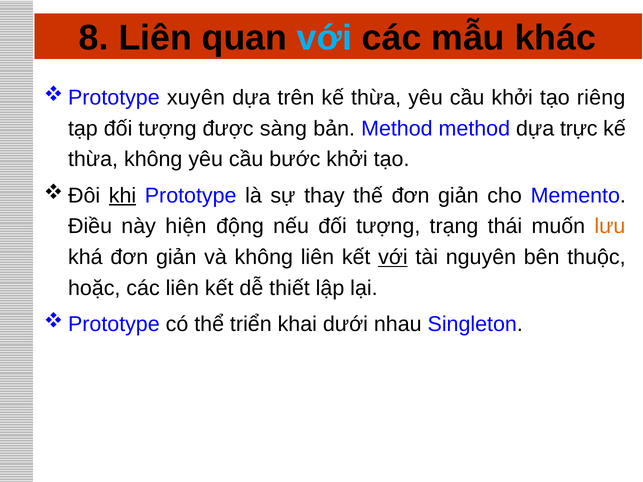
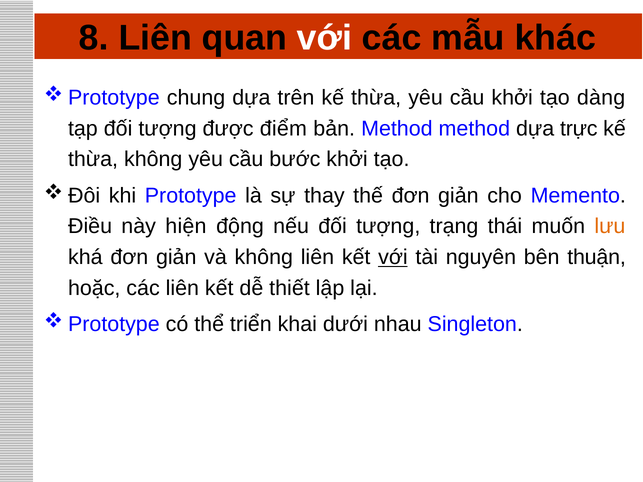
với at (324, 38) colour: light blue -> white
xuyên: xuyên -> chung
riêng: riêng -> dàng
sàng: sàng -> điểm
khi underline: present -> none
thuộc: thuộc -> thuận
